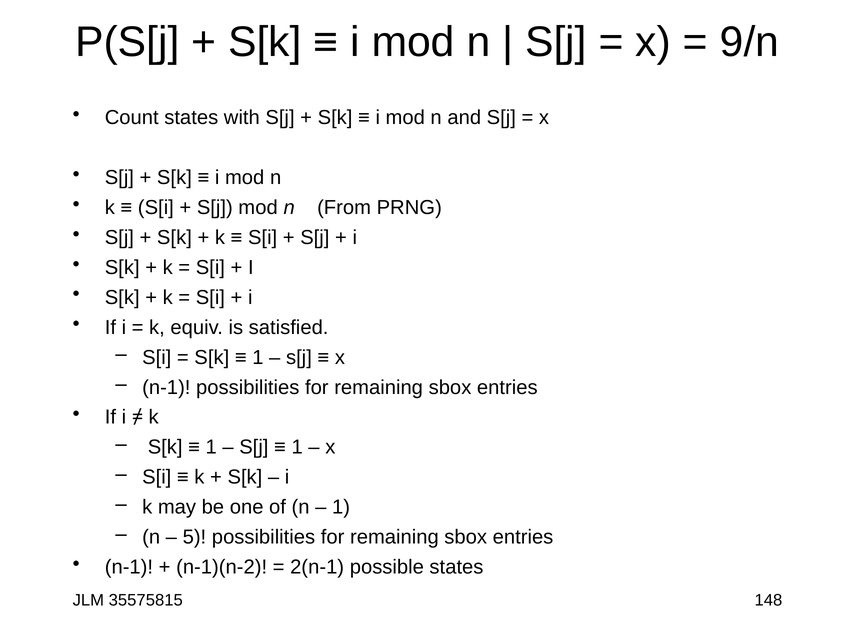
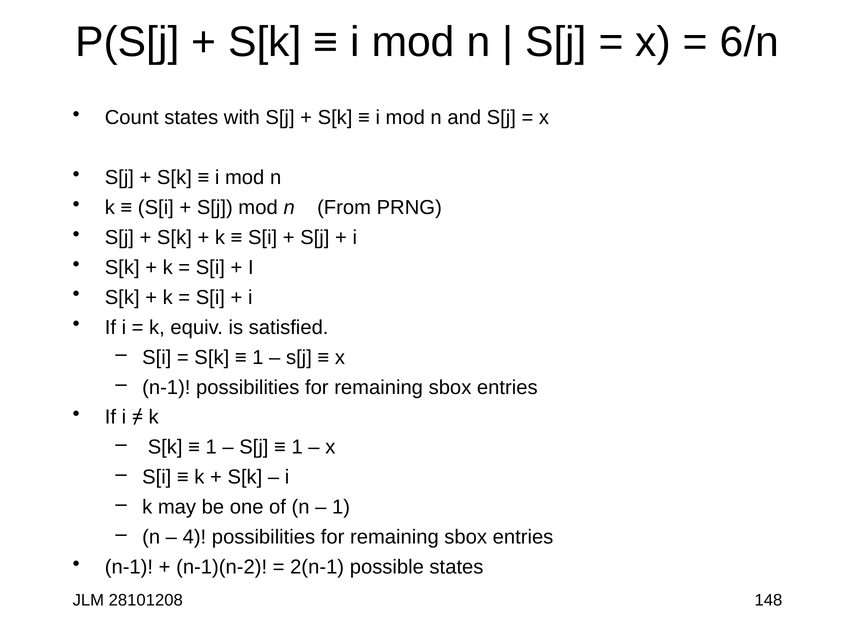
9/n: 9/n -> 6/n
5: 5 -> 4
35575815: 35575815 -> 28101208
